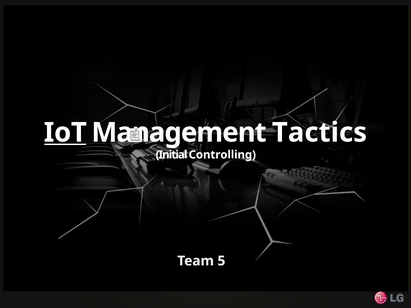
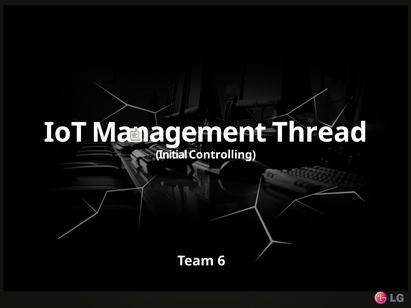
IoT underline: present -> none
Tactics: Tactics -> Thread
5: 5 -> 6
